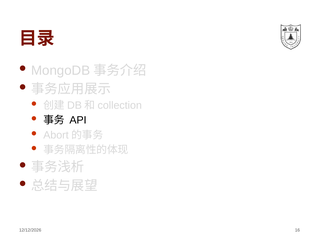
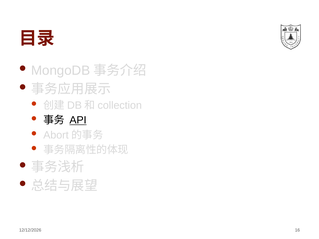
API underline: none -> present
